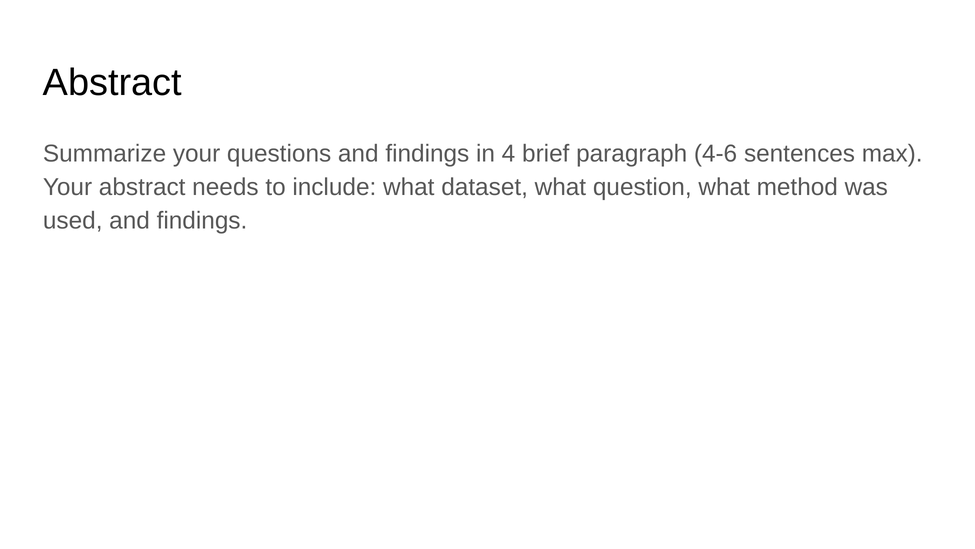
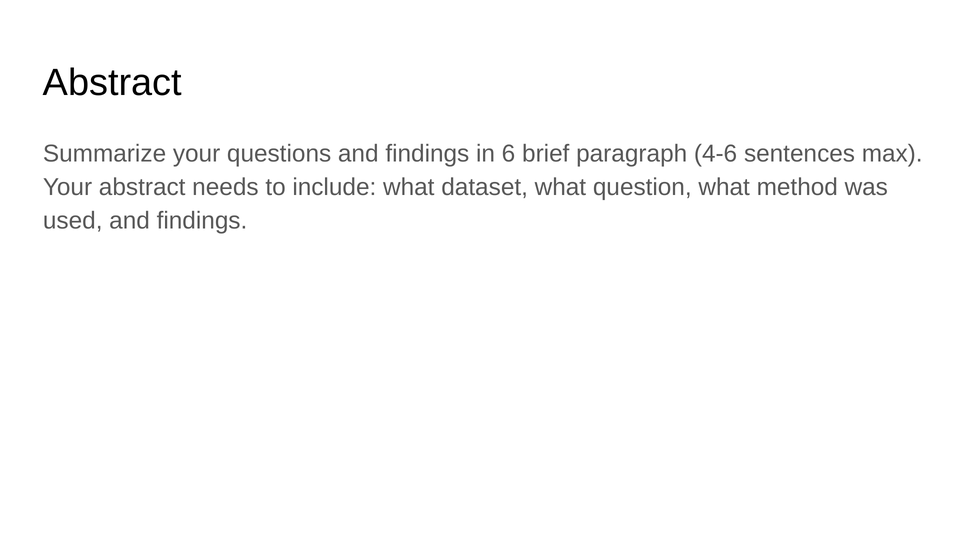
4: 4 -> 6
